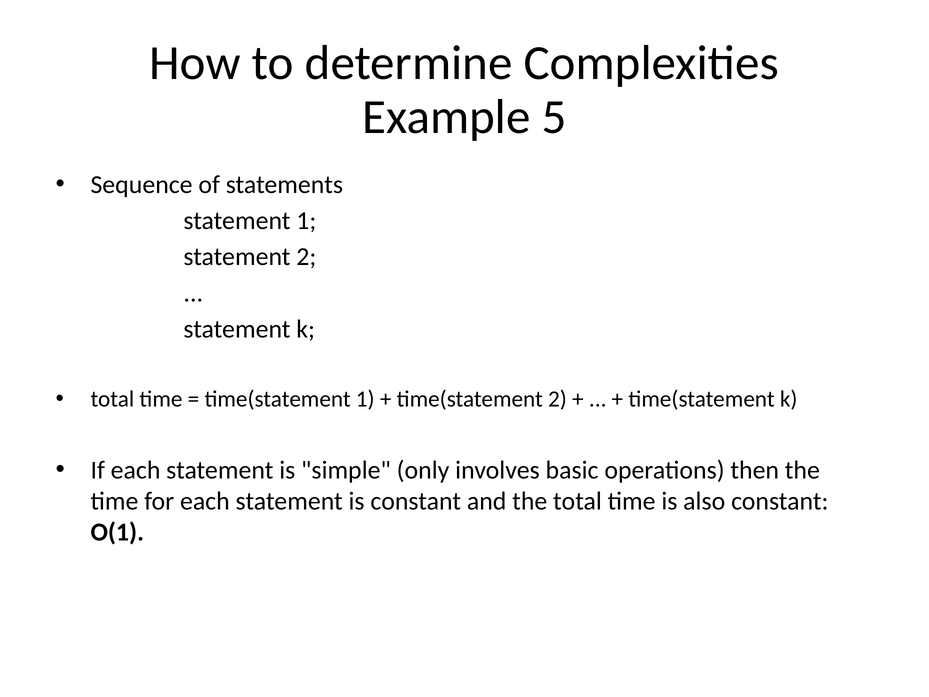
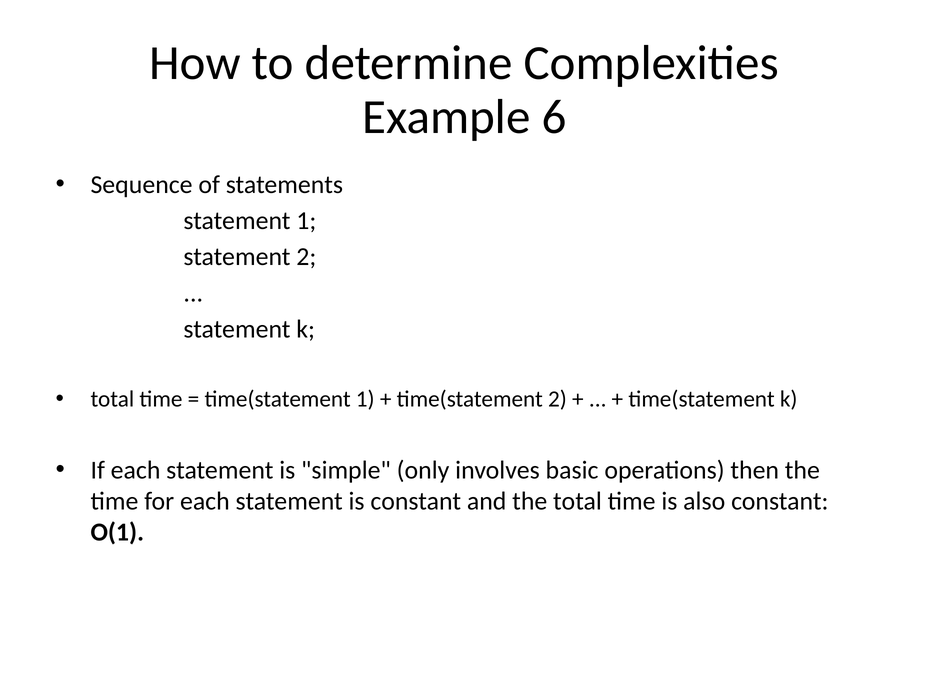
5: 5 -> 6
